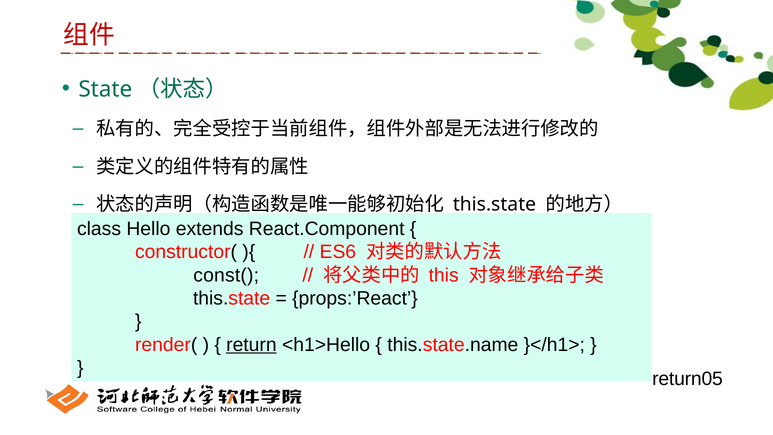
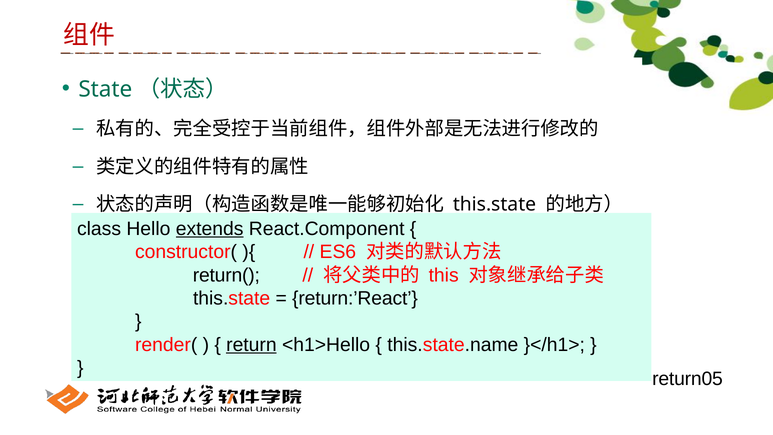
extends underline: none -> present
const(: const( -> return(
props:’React: props:’React -> return:’React
